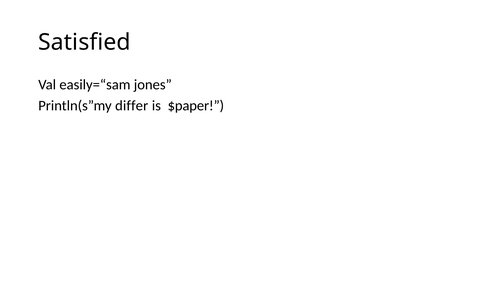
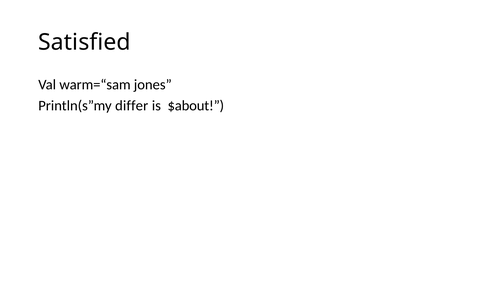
easily=“sam: easily=“sam -> warm=“sam
$paper: $paper -> $about
